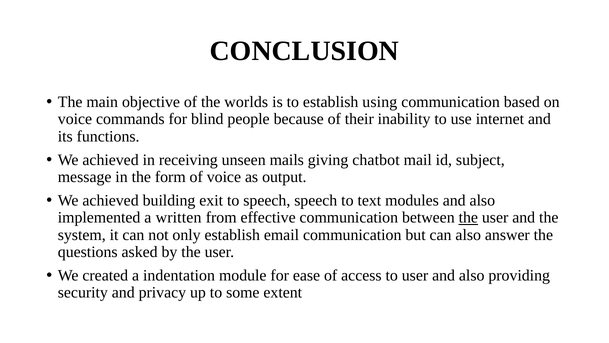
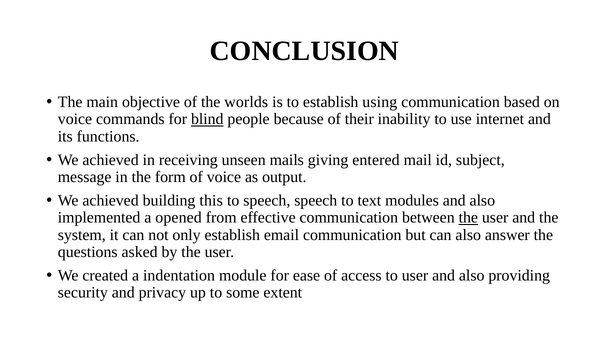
blind underline: none -> present
chatbot: chatbot -> entered
exit: exit -> this
written: written -> opened
